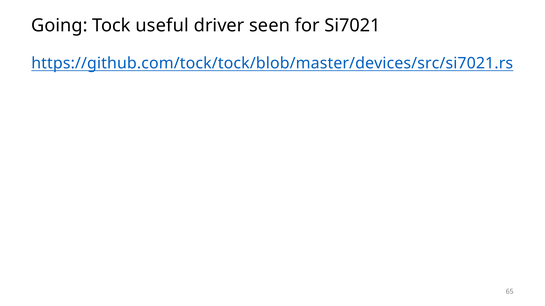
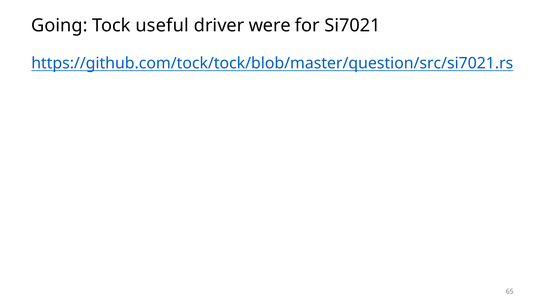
seen: seen -> were
https://github.com/tock/tock/blob/master/devices/src/si7021.rs: https://github.com/tock/tock/blob/master/devices/src/si7021.rs -> https://github.com/tock/tock/blob/master/question/src/si7021.rs
